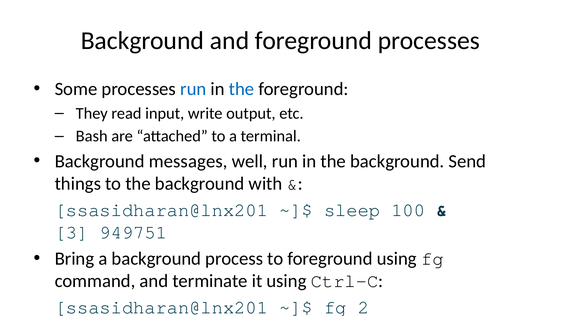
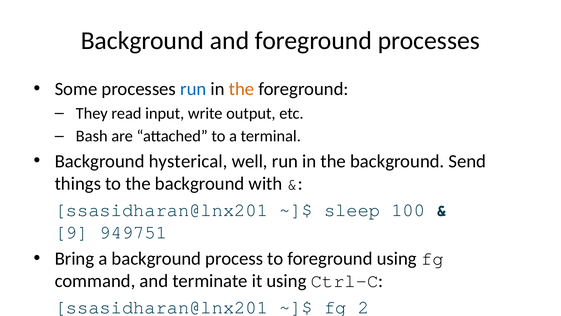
the at (242, 89) colour: blue -> orange
messages: messages -> hysterical
3: 3 -> 9
